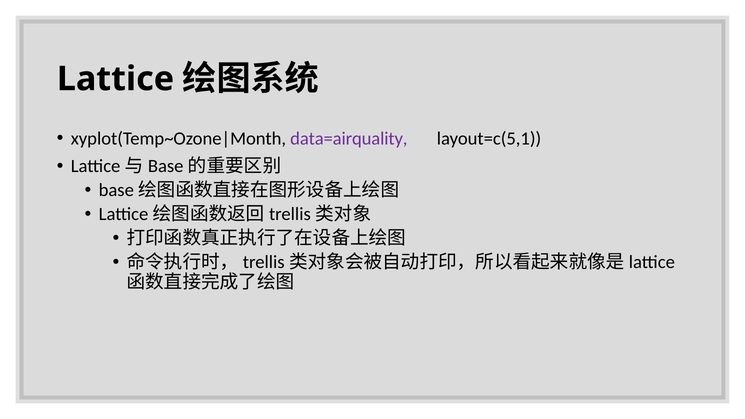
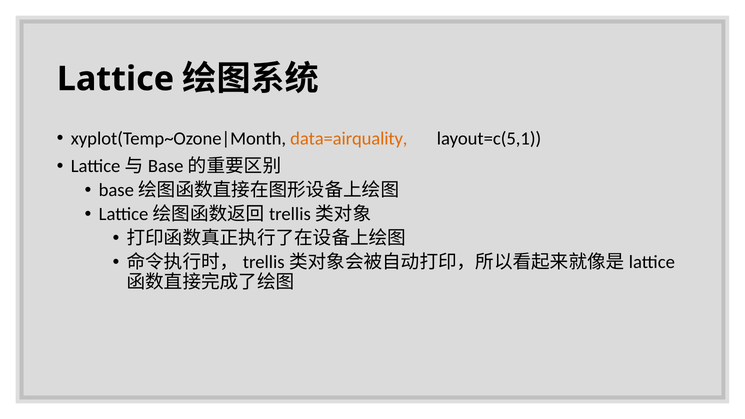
data=airquality colour: purple -> orange
